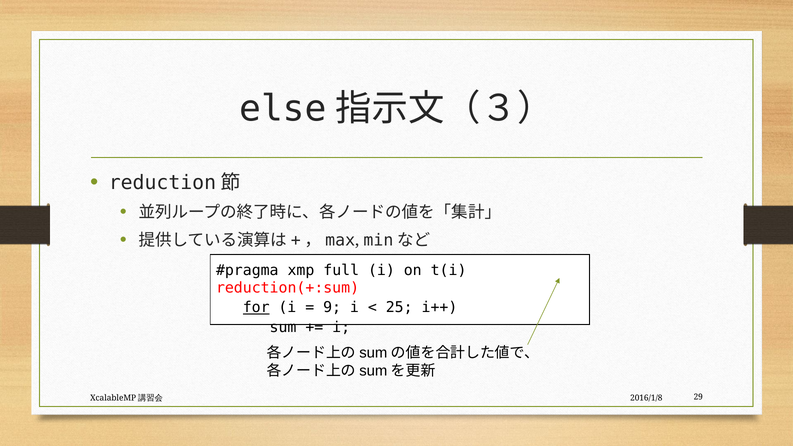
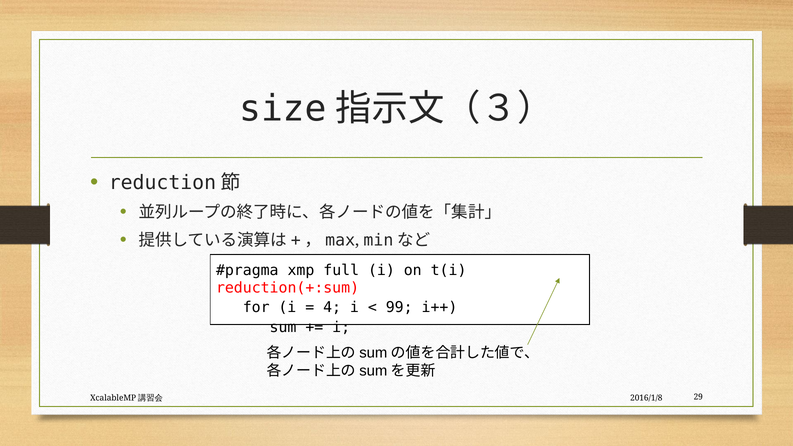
else: else -> size
for underline: present -> none
9: 9 -> 4
25: 25 -> 99
